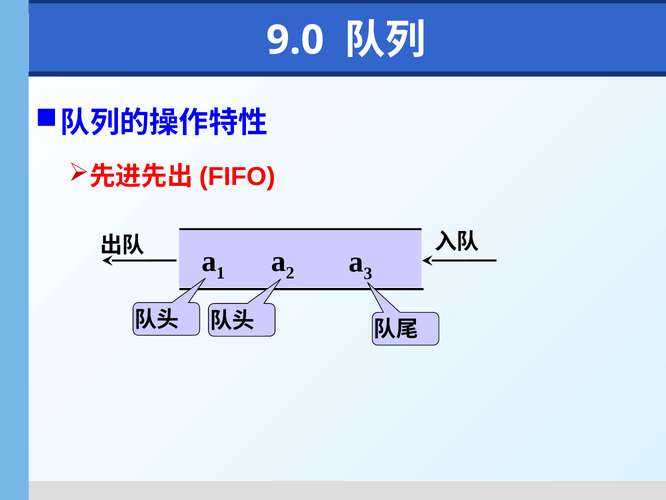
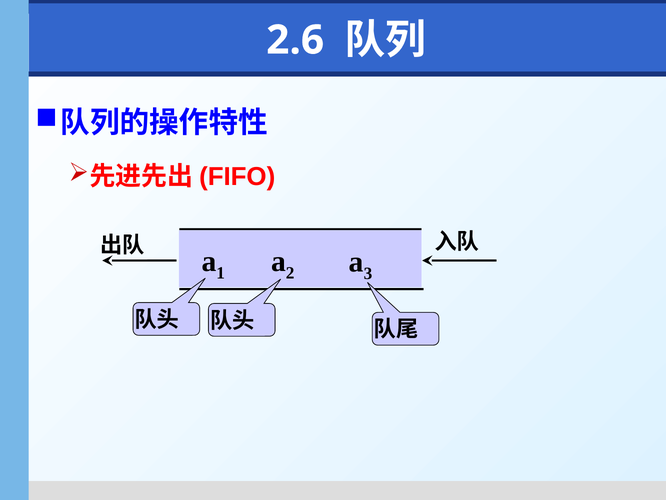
9.0: 9.0 -> 2.6
